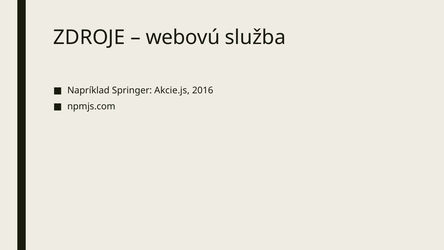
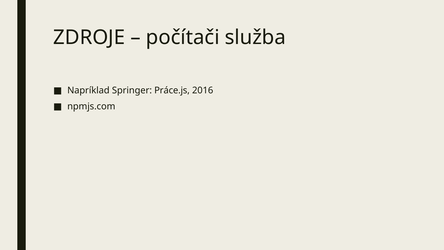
webovú: webovú -> počítači
Akcie.js: Akcie.js -> Práce.js
